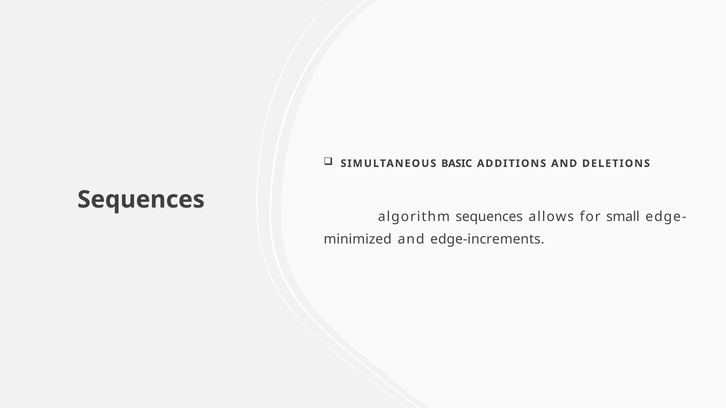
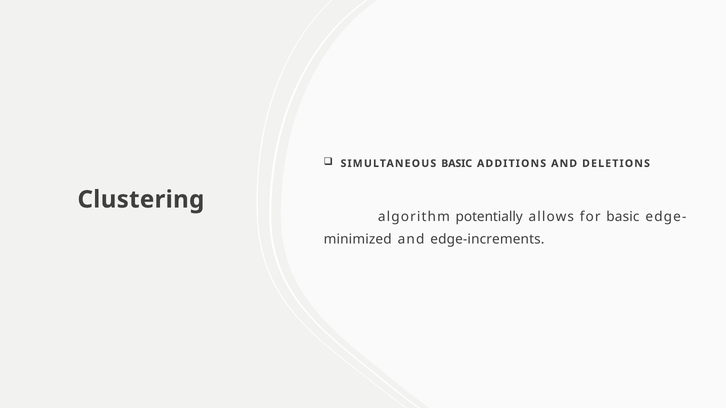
Sequences at (141, 200): Sequences -> Clustering
algorithm sequences: sequences -> potentially
for small: small -> basic
